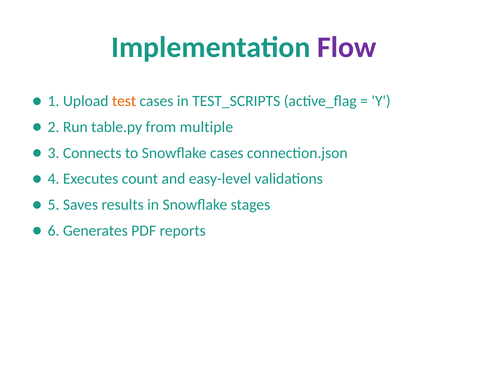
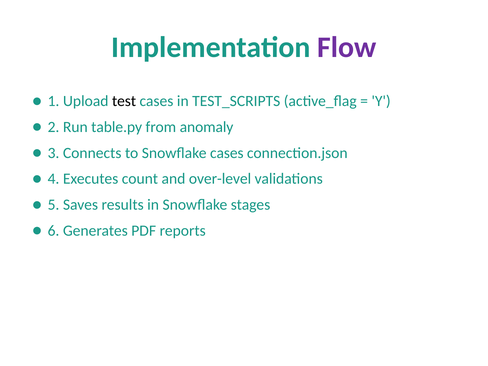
test colour: orange -> black
multiple: multiple -> anomaly
easy-level: easy-level -> over-level
